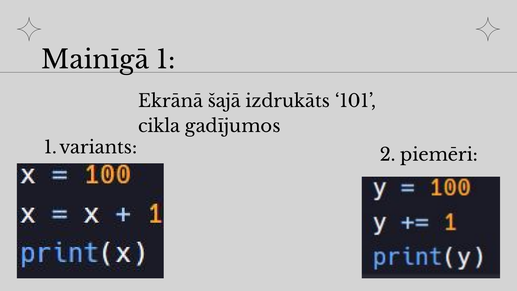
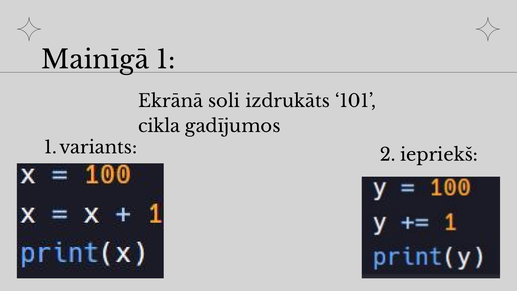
šajā: šajā -> soli
piemēri: piemēri -> iepriekš
